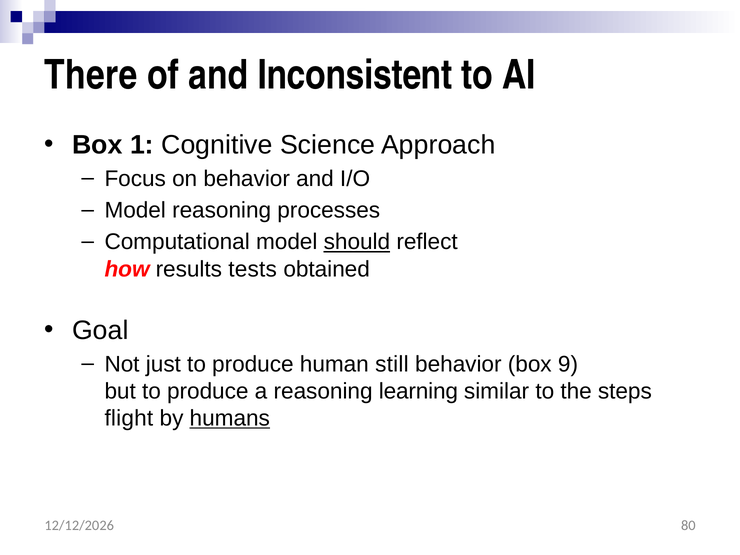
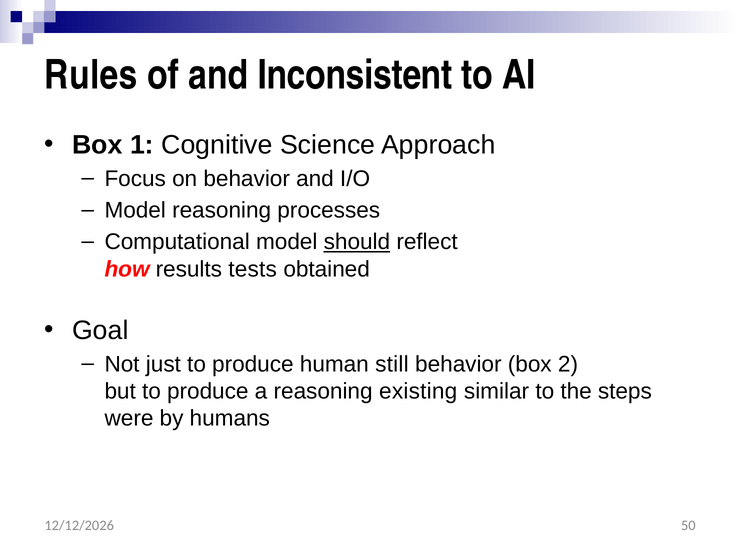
There: There -> Rules
9: 9 -> 2
learning: learning -> existing
flight: flight -> were
humans underline: present -> none
80: 80 -> 50
